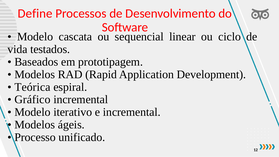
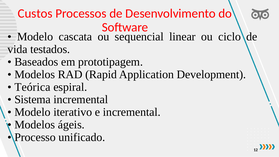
Define: Define -> Custos
Gráfico: Gráfico -> Sistema
